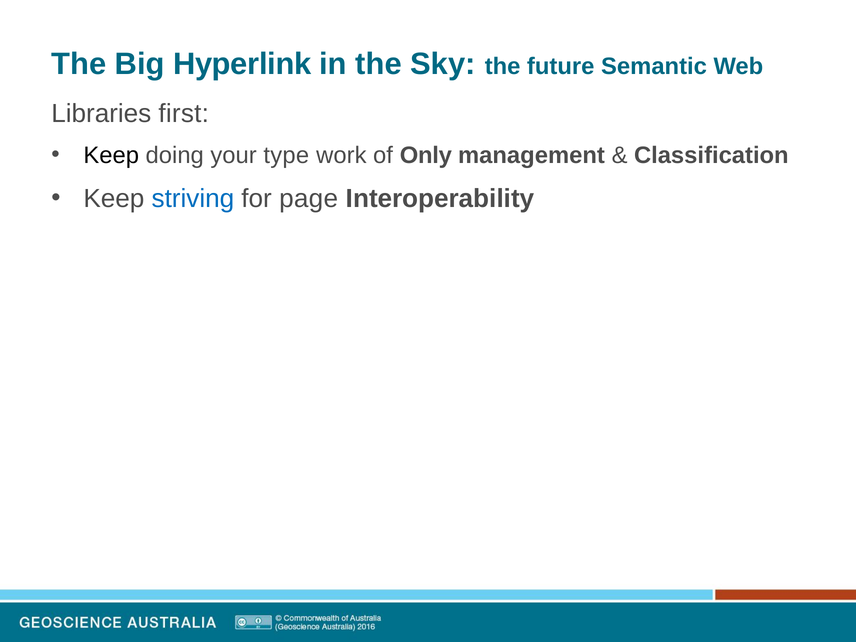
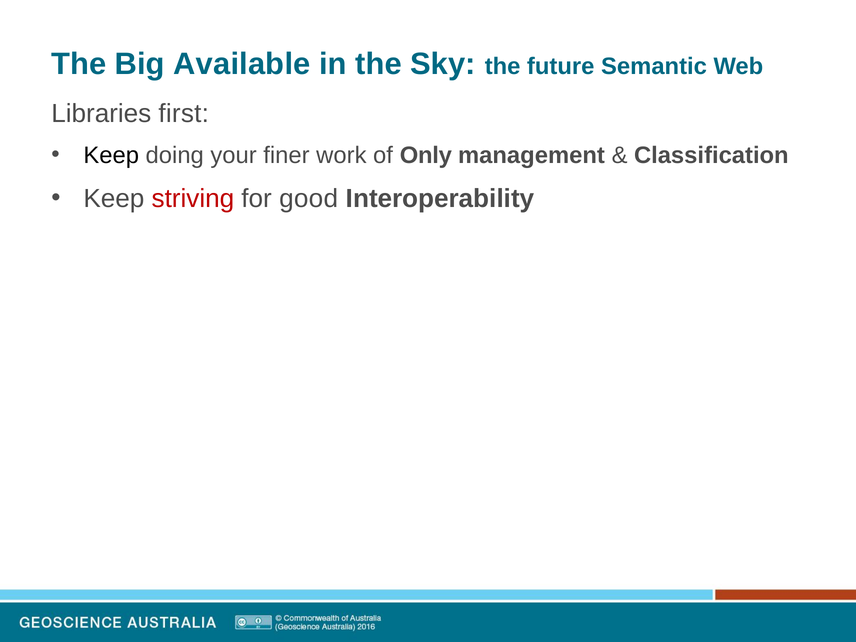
Hyperlink: Hyperlink -> Available
type: type -> finer
striving colour: blue -> red
page: page -> good
